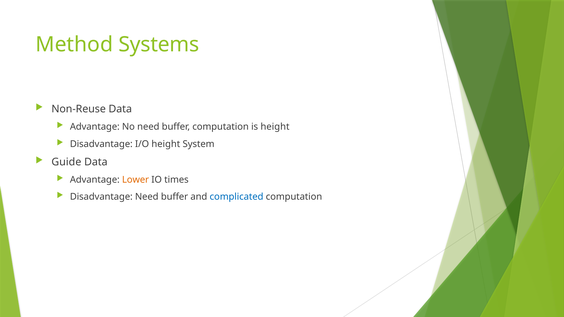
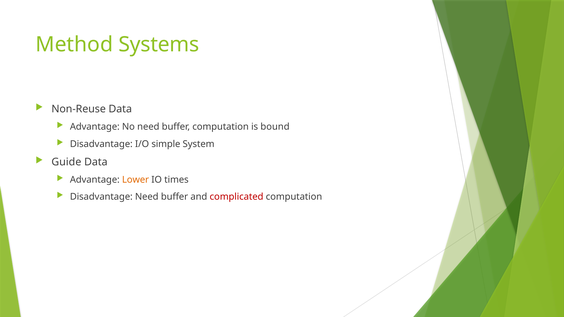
is height: height -> bound
I/O height: height -> simple
complicated colour: blue -> red
